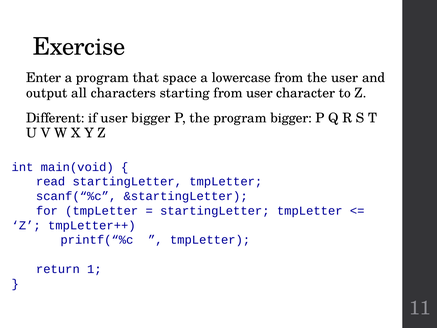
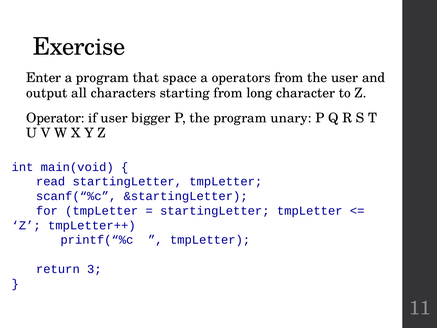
lowercase: lowercase -> operators
from user: user -> long
Different: Different -> Operator
program bigger: bigger -> unary
1: 1 -> 3
